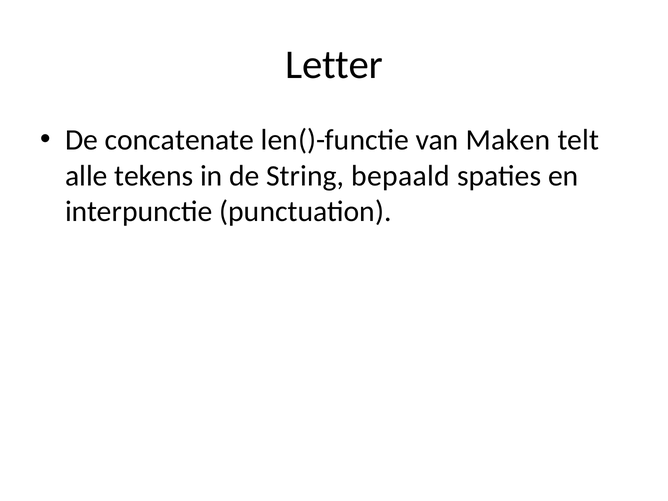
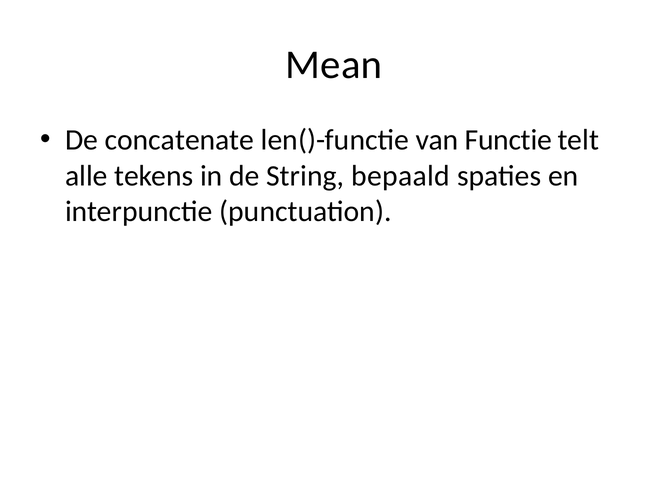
Letter: Letter -> Mean
Maken: Maken -> Functie
